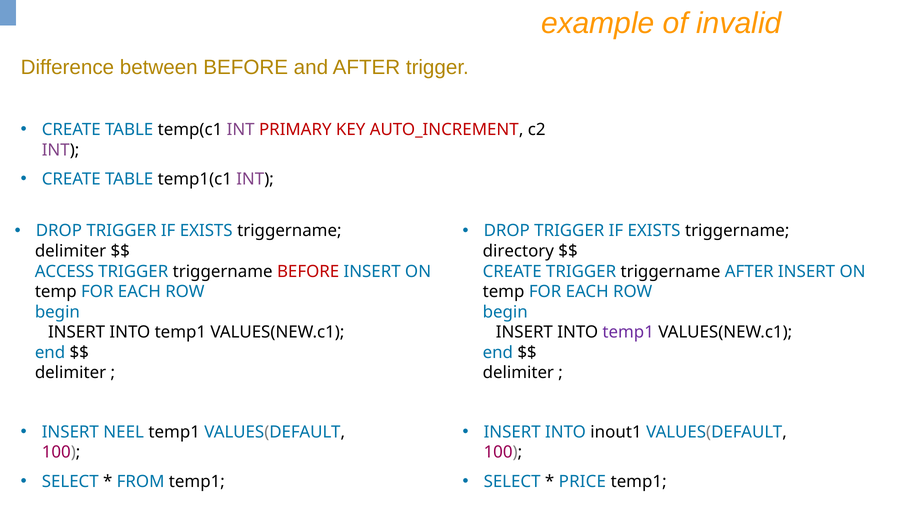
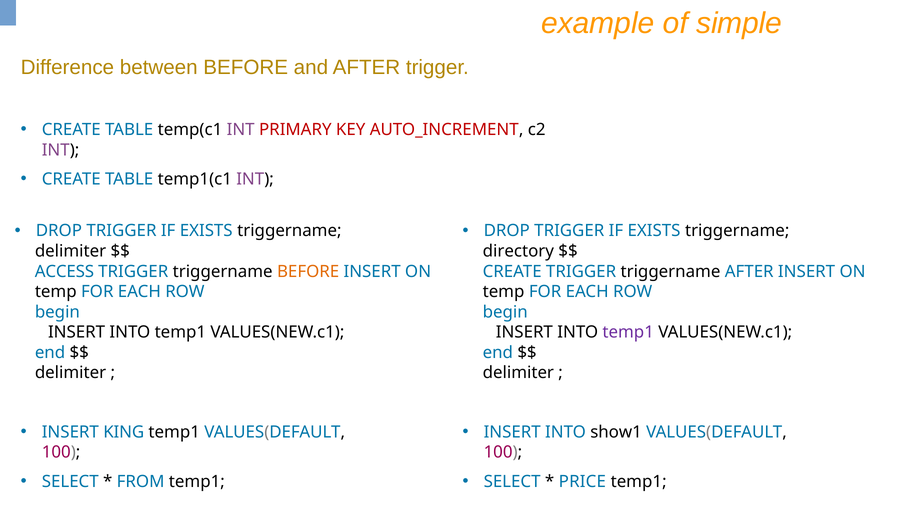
invalid: invalid -> simple
BEFORE at (308, 271) colour: red -> orange
NEEL: NEEL -> KING
inout1: inout1 -> show1
